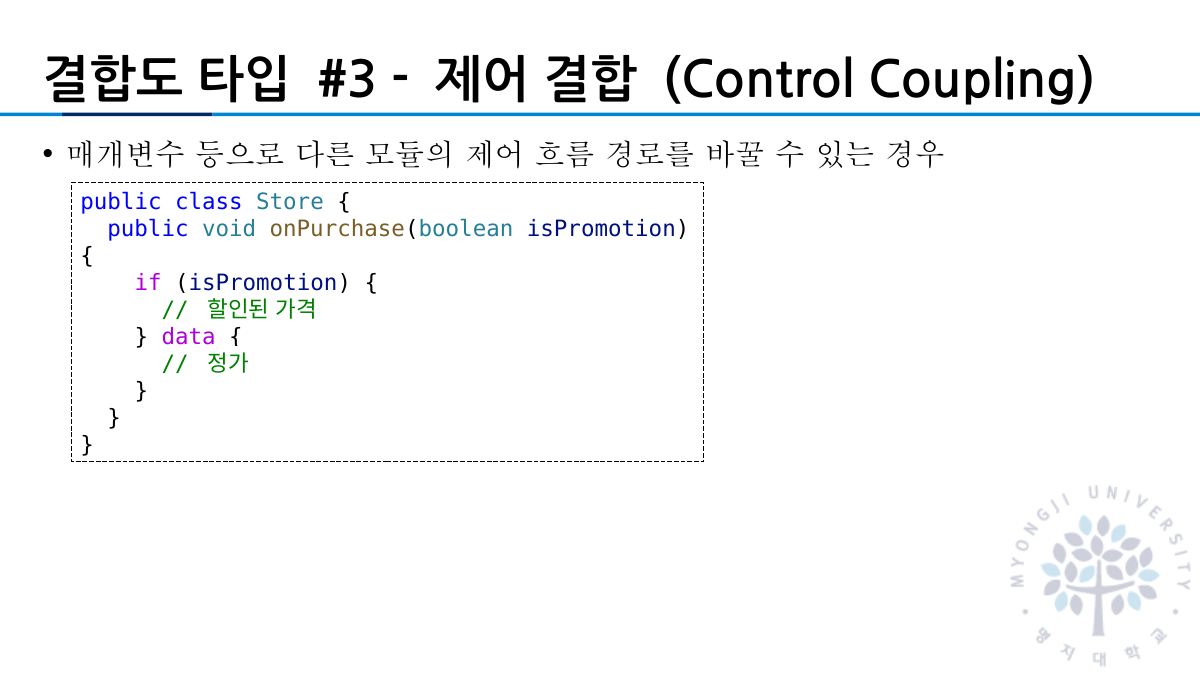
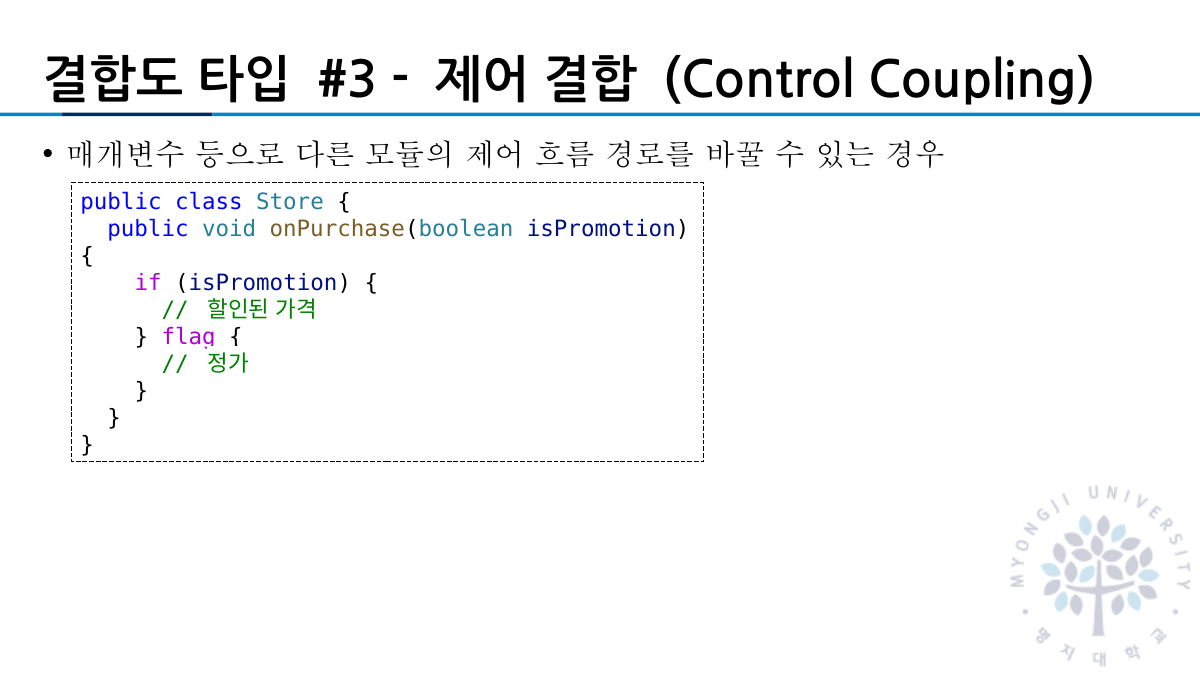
data: data -> flag
